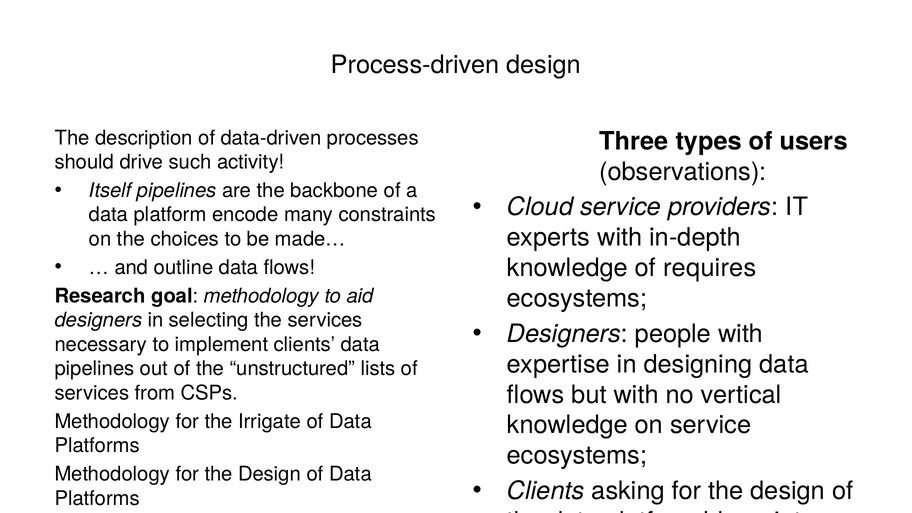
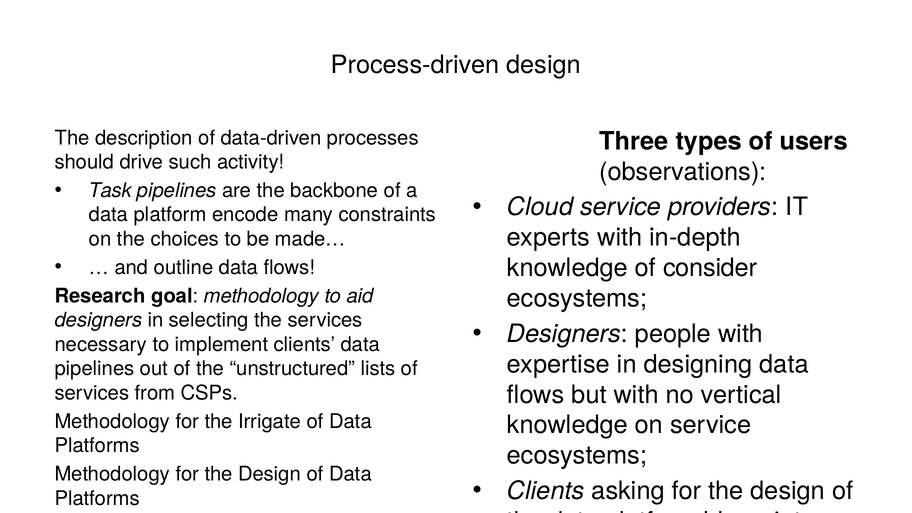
Itself: Itself -> Task
requires: requires -> consider
